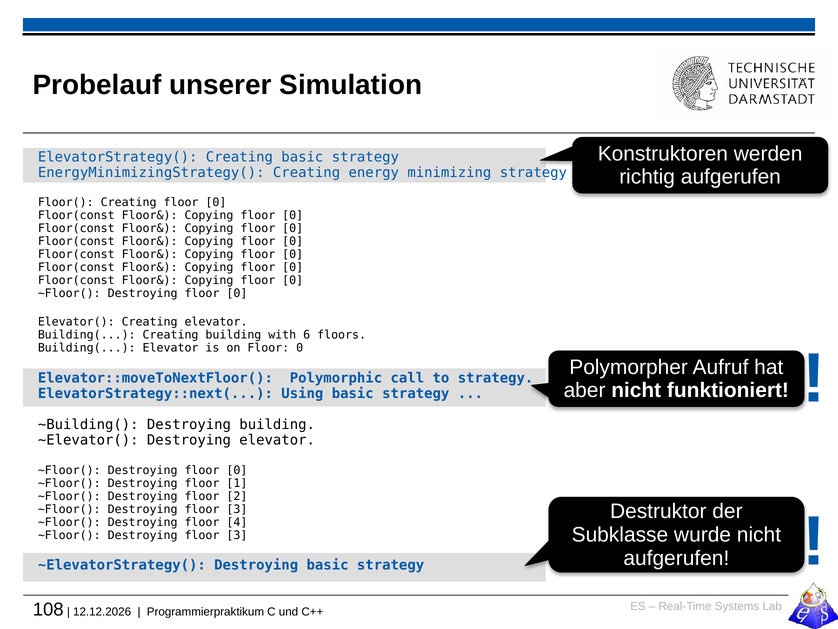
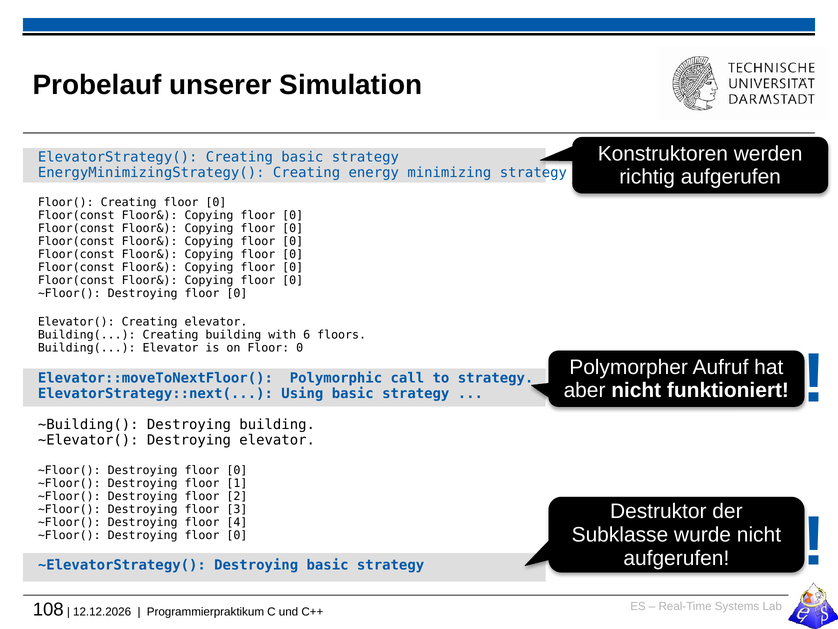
3 at (237, 535): 3 -> 0
